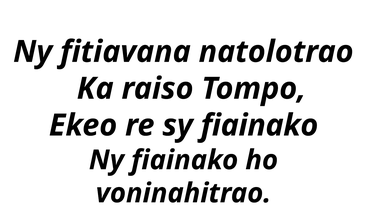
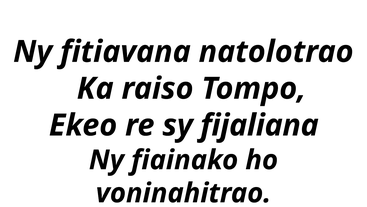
sy fiainako: fiainako -> fijaliana
